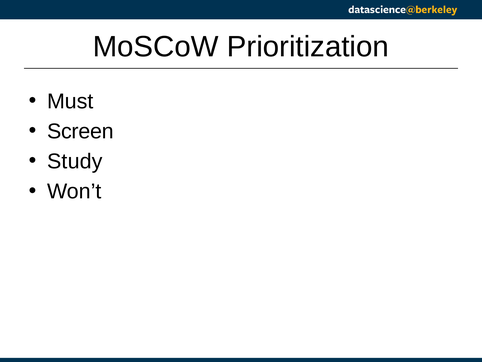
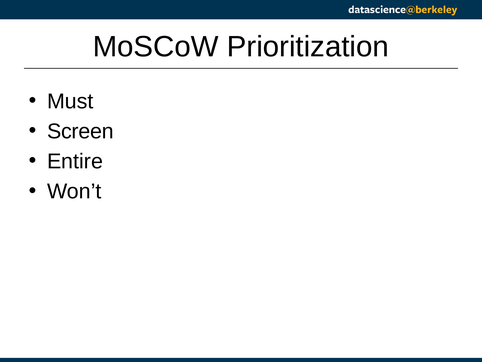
Study: Study -> Entire
